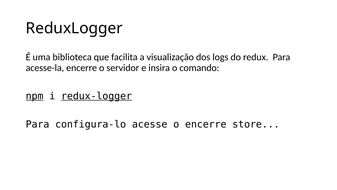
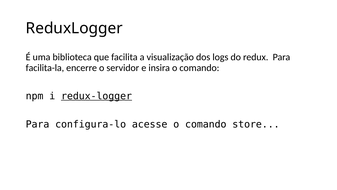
acesse-la: acesse-la -> facilita-la
npm underline: present -> none
acesse o encerre: encerre -> comando
